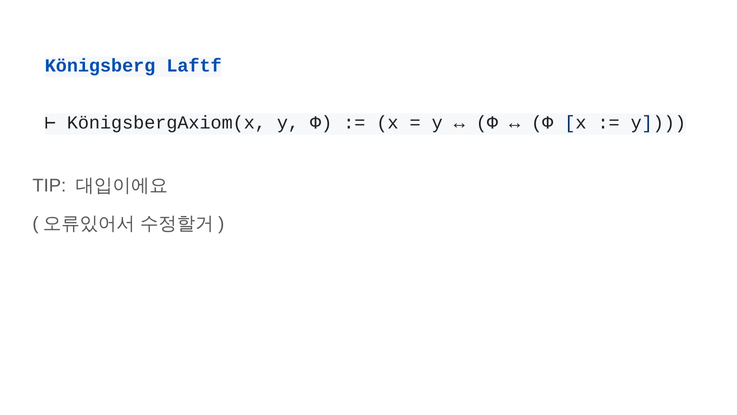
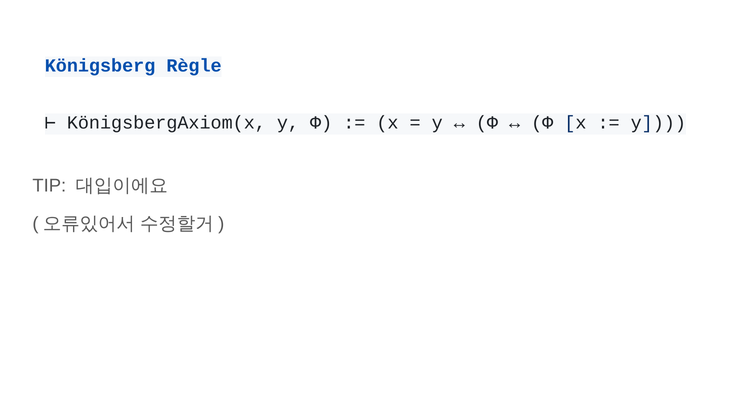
Laftf: Laftf -> Règle
